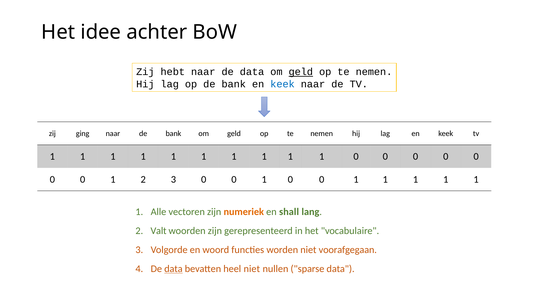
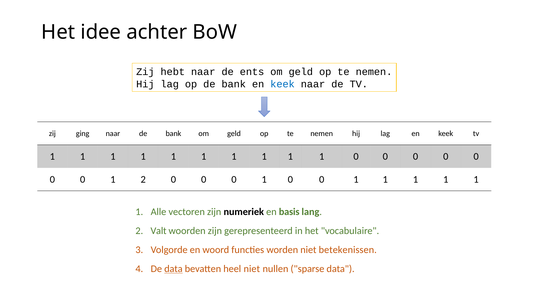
naar de data: data -> ents
geld at (301, 72) underline: present -> none
2 3: 3 -> 0
numeriek colour: orange -> black
shall: shall -> basis
voorafgegaan: voorafgegaan -> betekenissen
